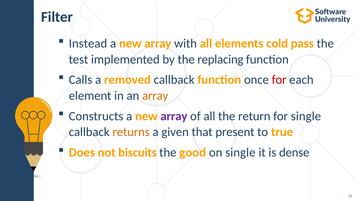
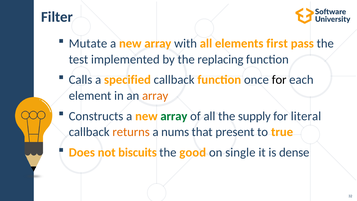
Instead: Instead -> Mutate
cold: cold -> first
removed: removed -> specified
for at (279, 80) colour: red -> black
array at (174, 116) colour: purple -> green
return: return -> supply
for single: single -> literal
given: given -> nums
